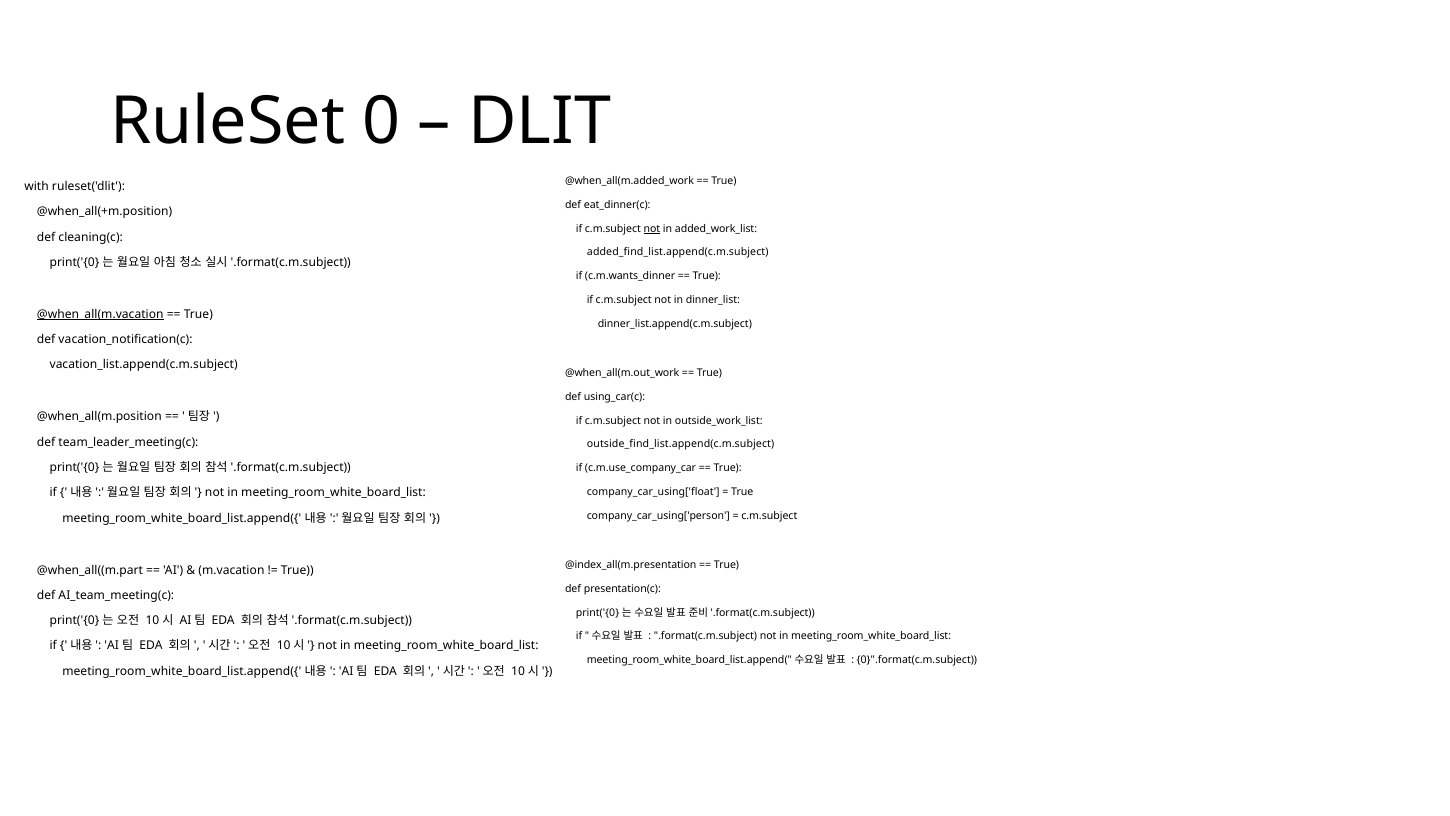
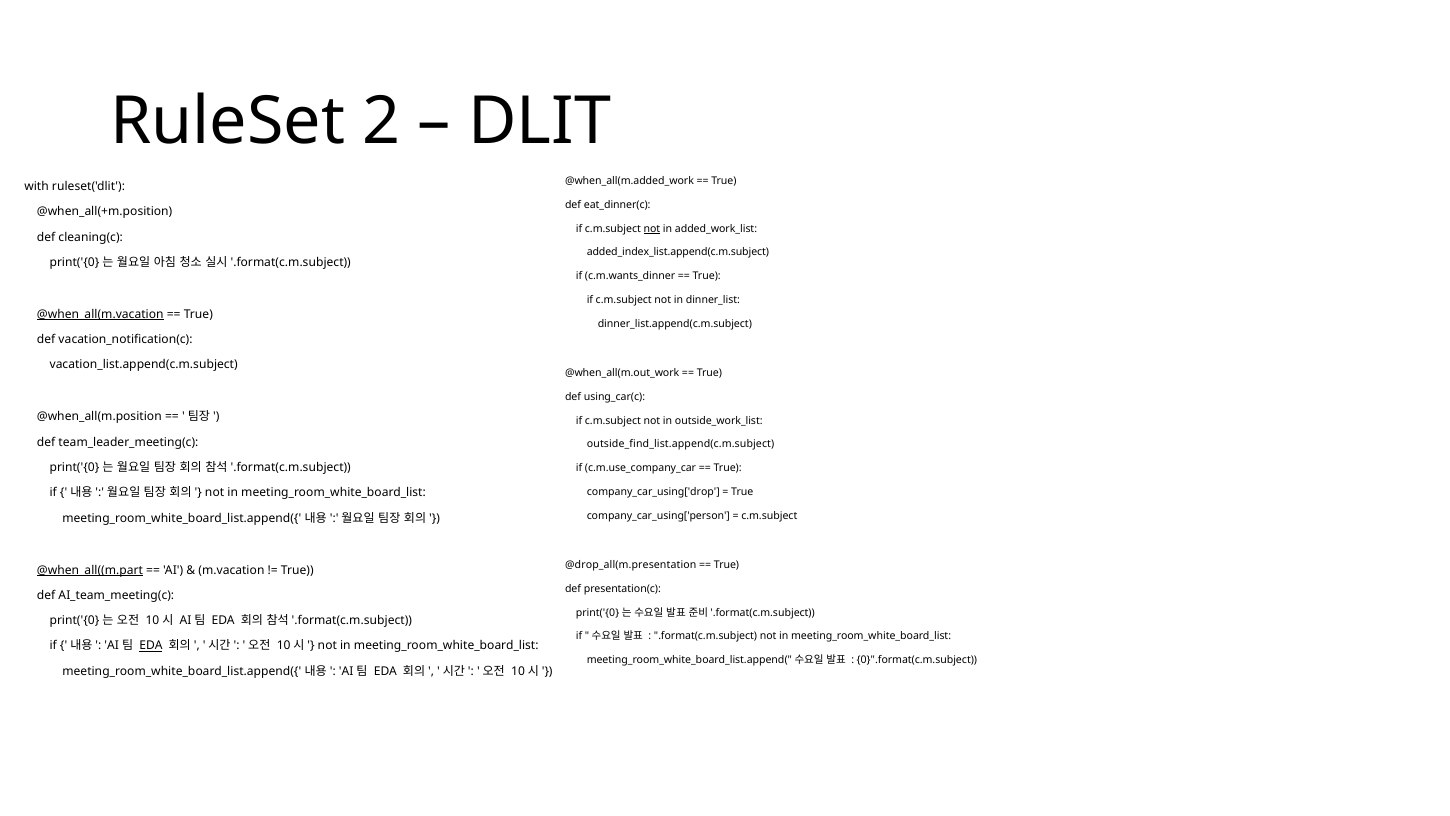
0: 0 -> 2
added_find_list.append(c.m.subject: added_find_list.append(c.m.subject -> added_index_list.append(c.m.subject
company_car_using['float: company_car_using['float -> company_car_using['drop
@index_all(m.presentation: @index_all(m.presentation -> @drop_all(m.presentation
@when_all((m.part underline: none -> present
EDA at (151, 646) underline: none -> present
